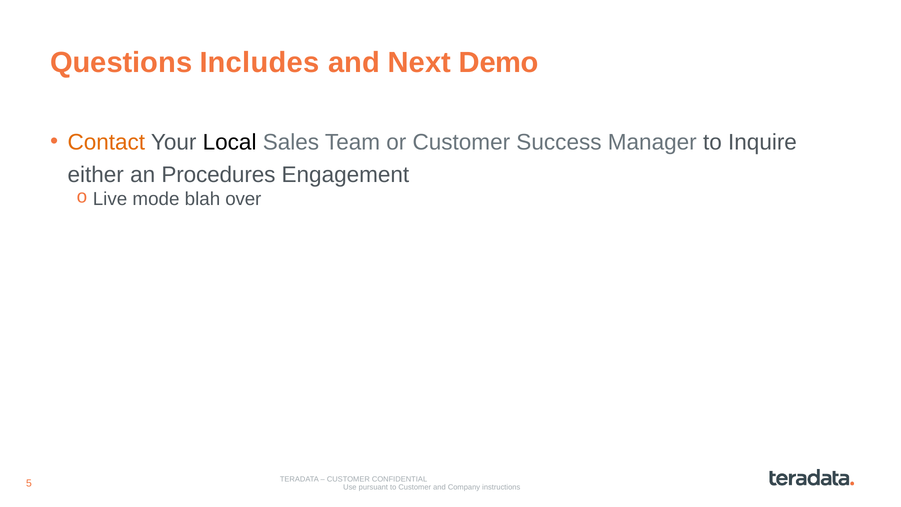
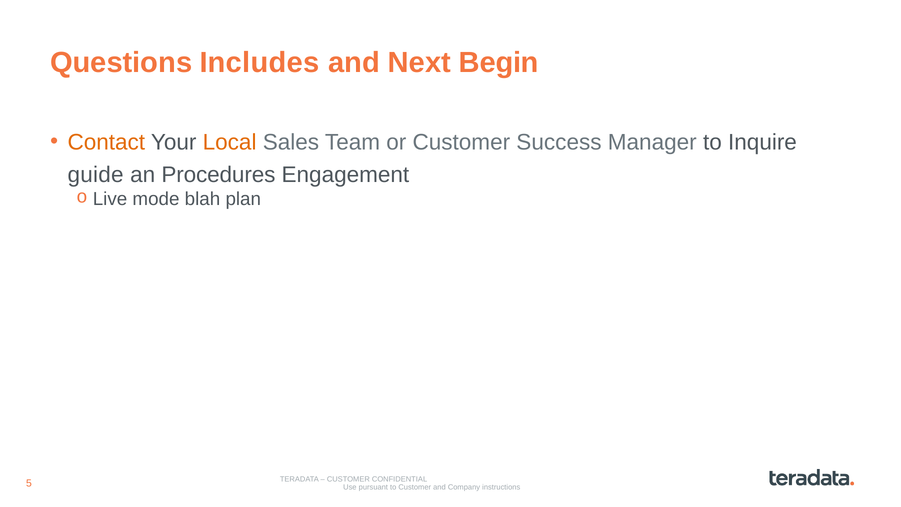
Demo: Demo -> Begin
Local colour: black -> orange
either: either -> guide
over: over -> plan
